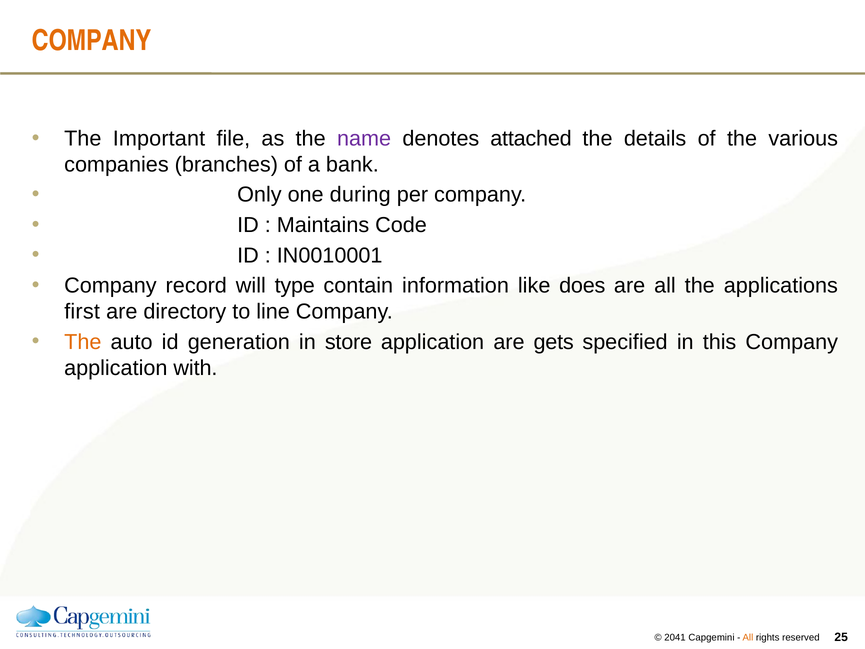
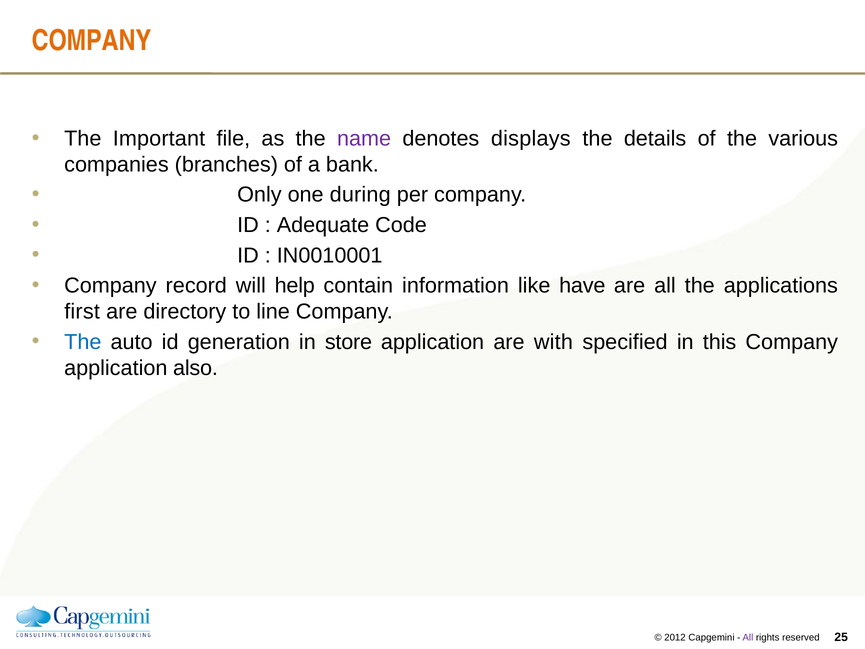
attached: attached -> displays
Maintains: Maintains -> Adequate
type: type -> help
does: does -> have
The at (83, 342) colour: orange -> blue
gets: gets -> with
with: with -> also
2041: 2041 -> 2012
All at (748, 637) colour: orange -> purple
